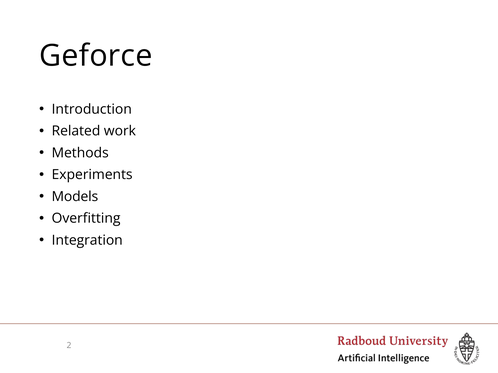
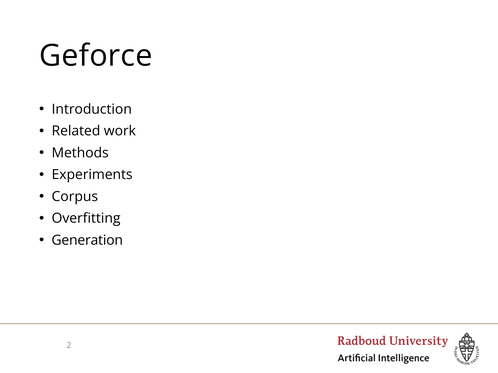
Models: Models -> Corpus
Integration: Integration -> Generation
